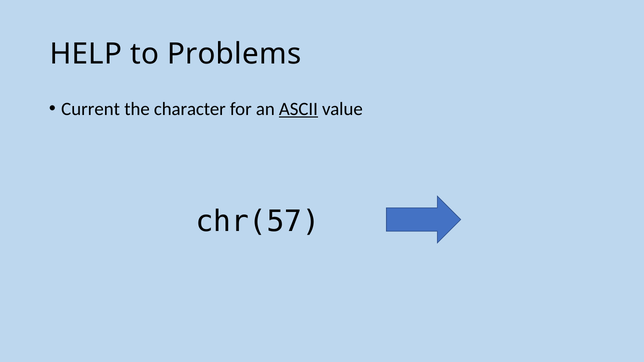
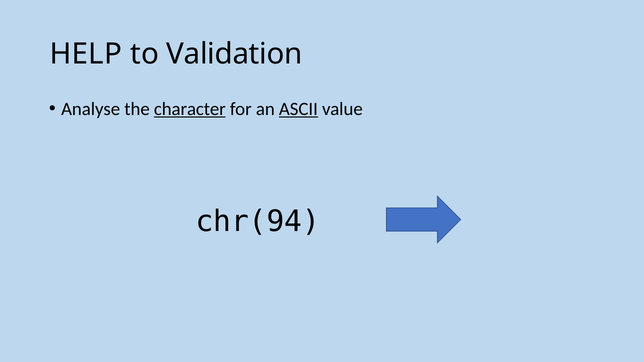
Problems: Problems -> Validation
Current: Current -> Analyse
character underline: none -> present
chr(57: chr(57 -> chr(94
